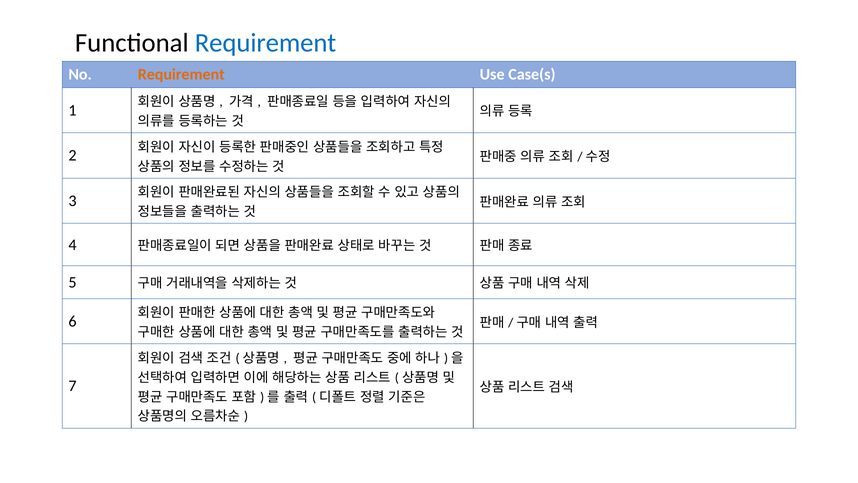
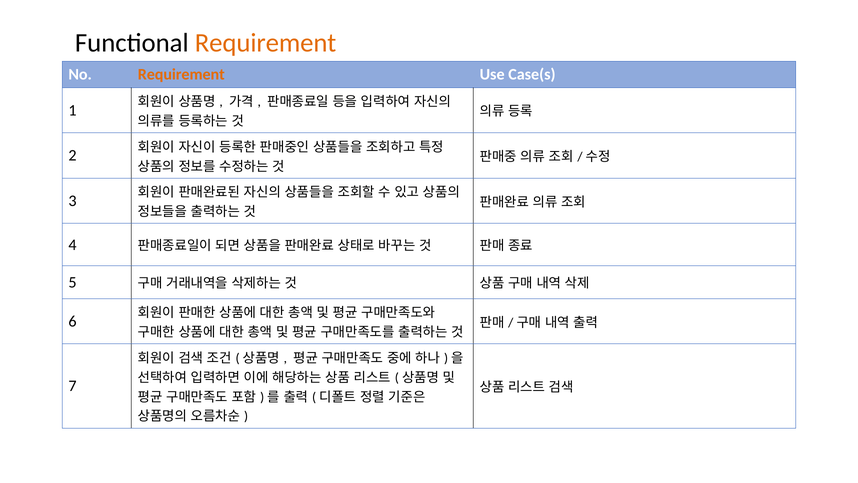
Requirement at (266, 43) colour: blue -> orange
